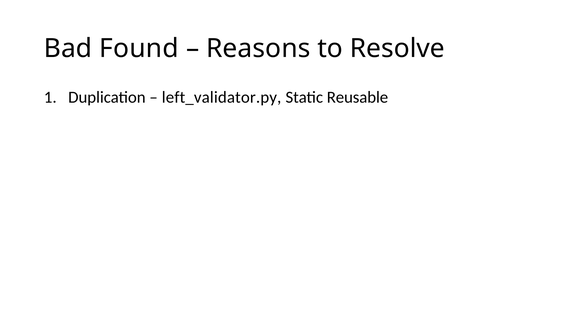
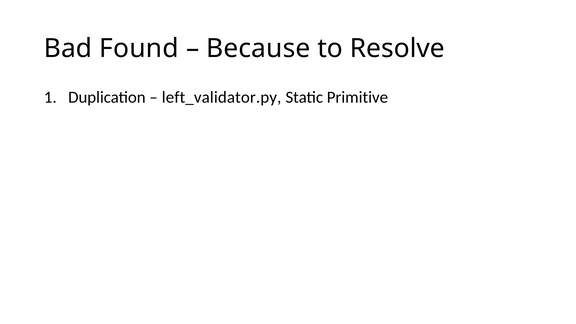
Reasons: Reasons -> Because
Reusable: Reusable -> Primitive
